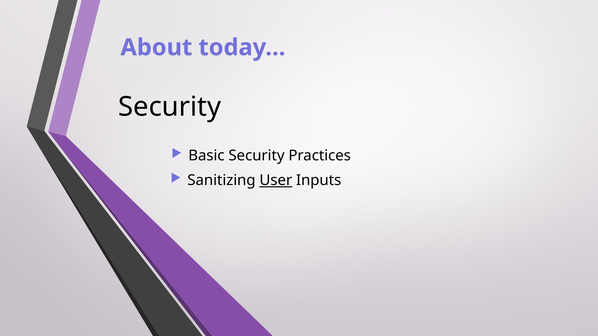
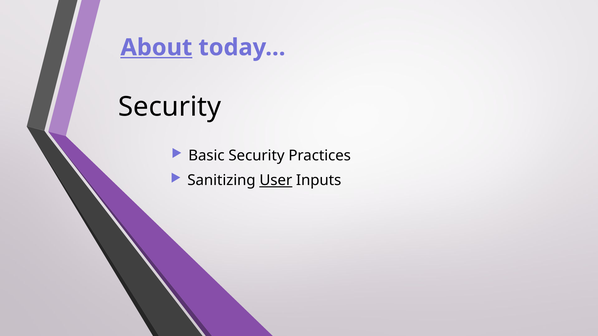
About underline: none -> present
